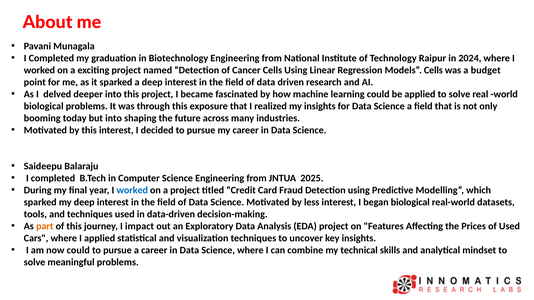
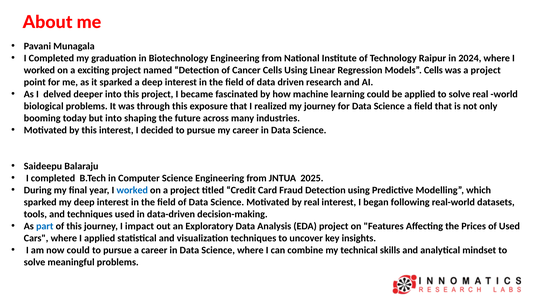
was a budget: budget -> project
my insights: insights -> journey
by less: less -> real
began biological: biological -> following
part colour: orange -> blue
